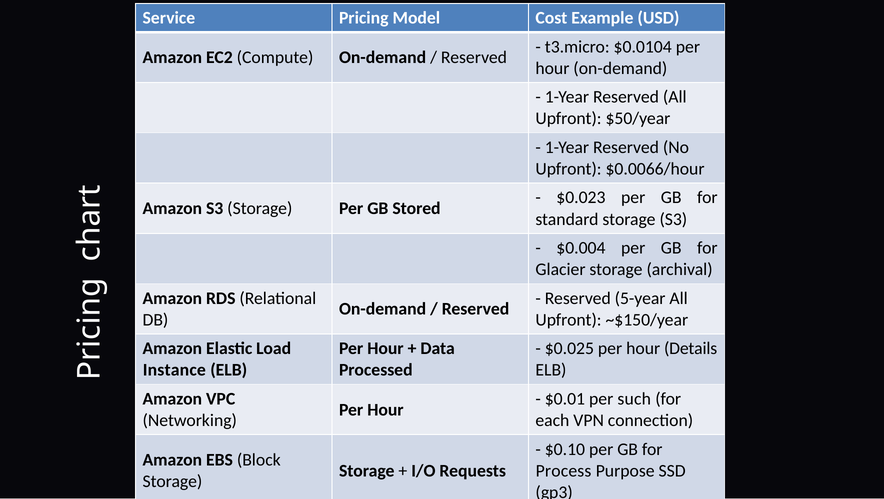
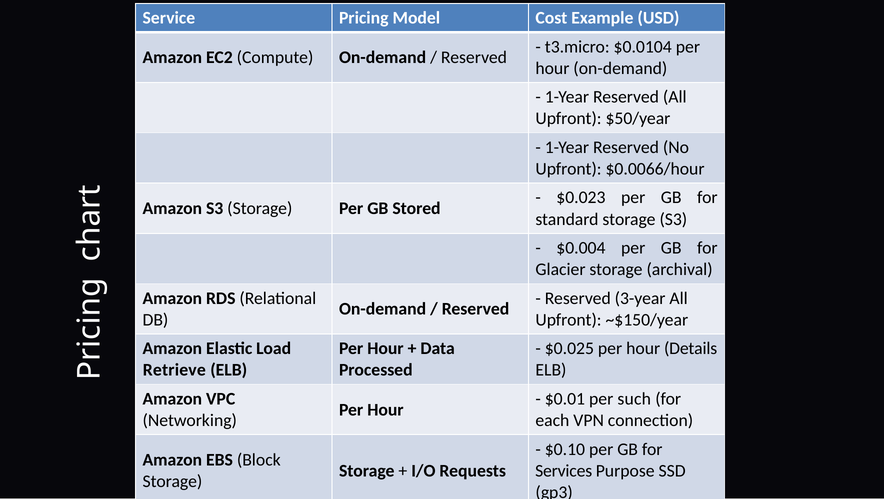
5-year: 5-year -> 3-year
Instance: Instance -> Retrieve
Process: Process -> Services
